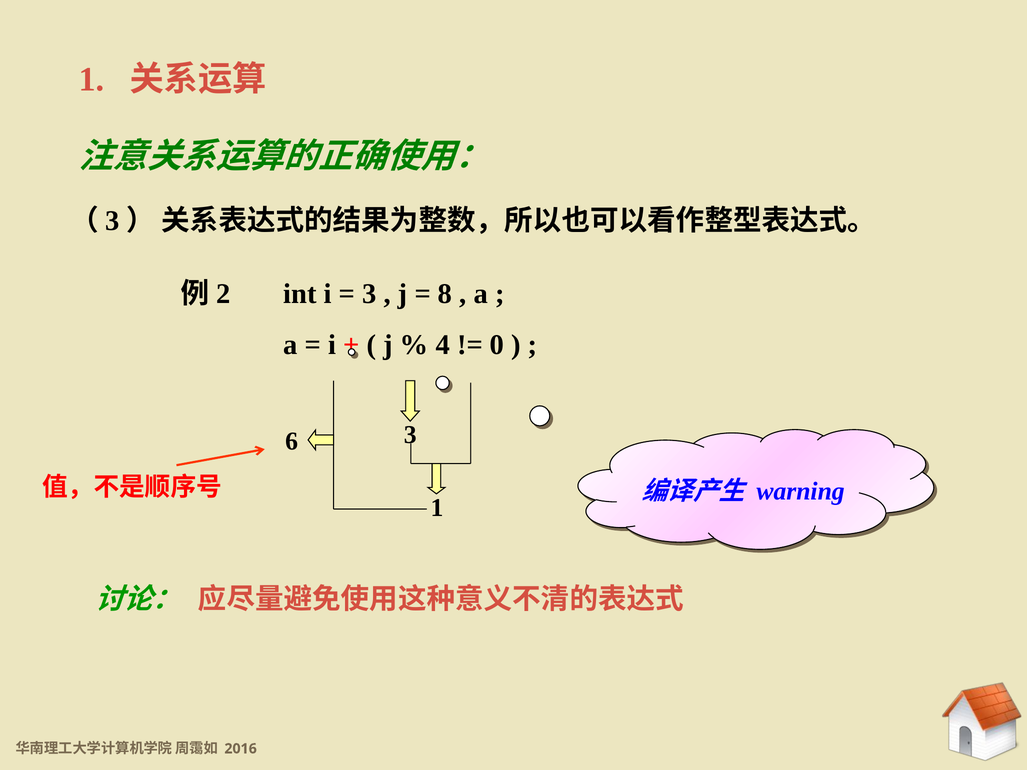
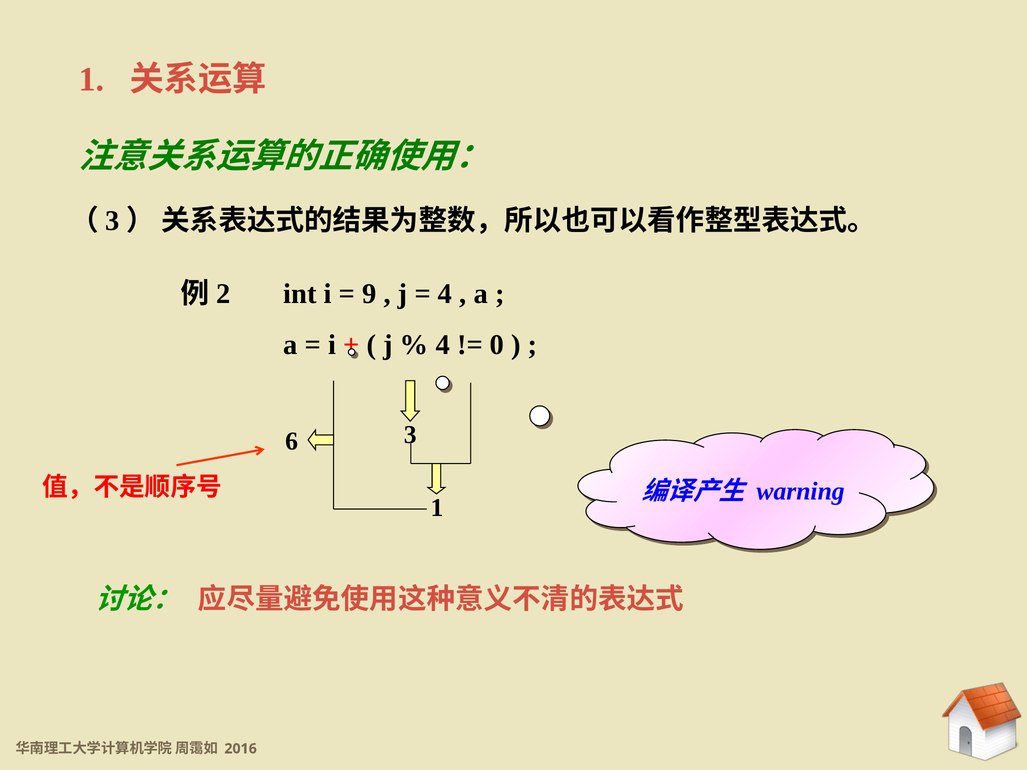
3 at (369, 294): 3 -> 9
8 at (445, 294): 8 -> 4
